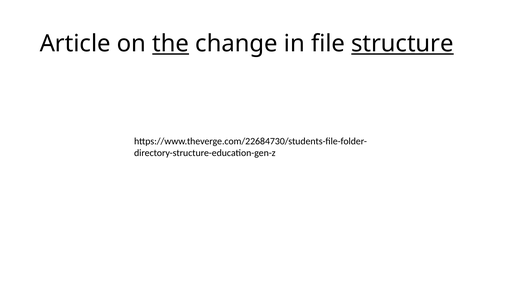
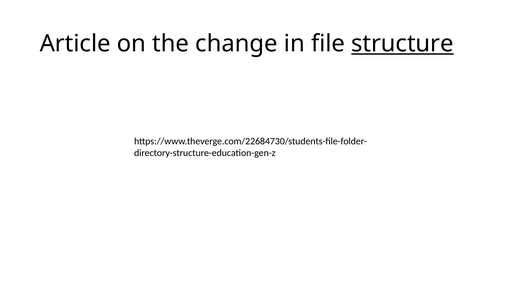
the underline: present -> none
